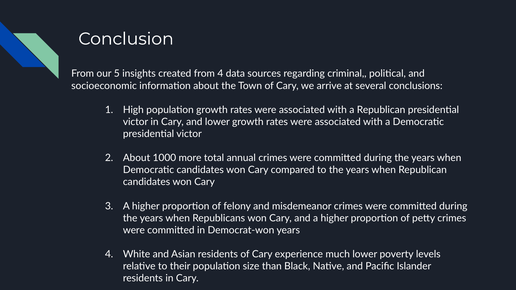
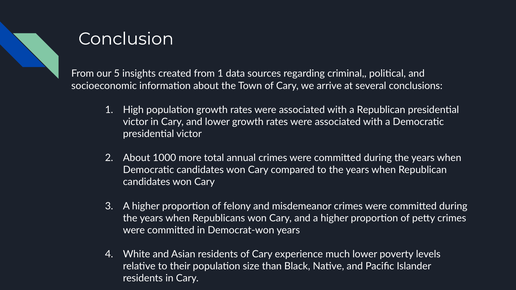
from 4: 4 -> 1
